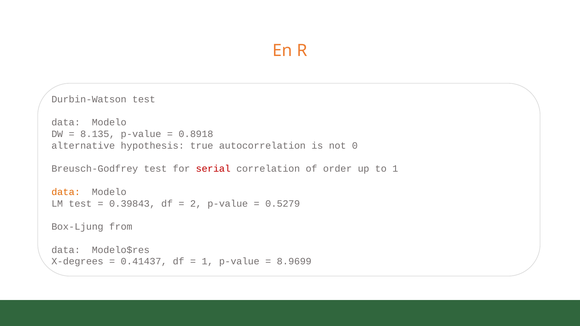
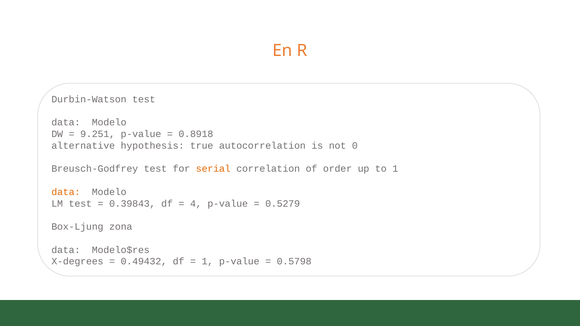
8.135: 8.135 -> 9.251
serial colour: red -> orange
2: 2 -> 4
from: from -> zona
0.41437: 0.41437 -> 0.49432
8.9699: 8.9699 -> 0.5798
